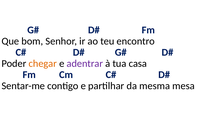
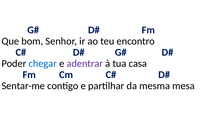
chegar colour: orange -> blue
